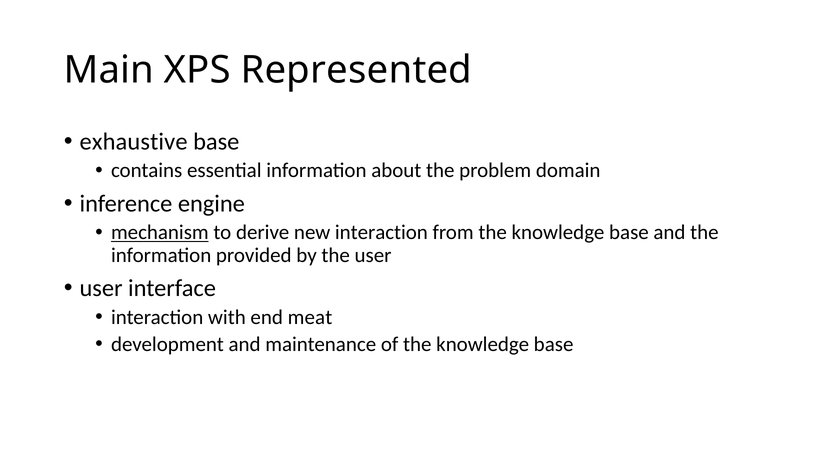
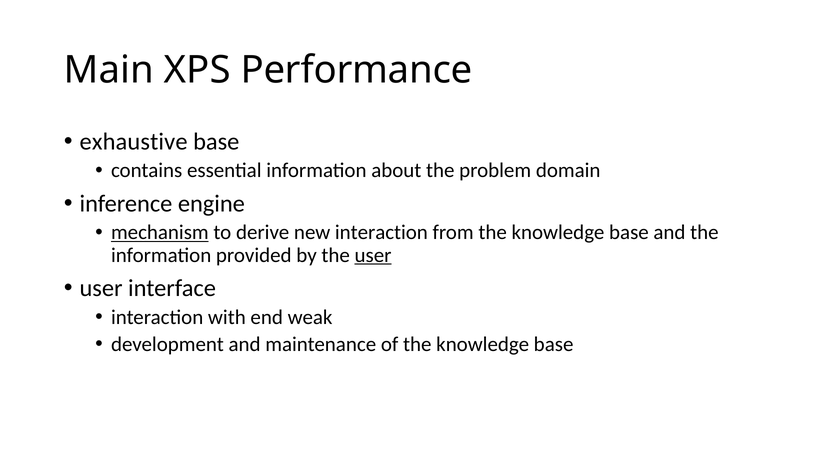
Represented: Represented -> Performance
user at (373, 255) underline: none -> present
meat: meat -> weak
